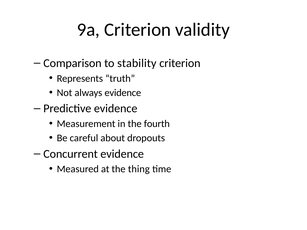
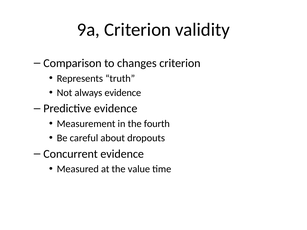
stability: stability -> changes
thing: thing -> value
